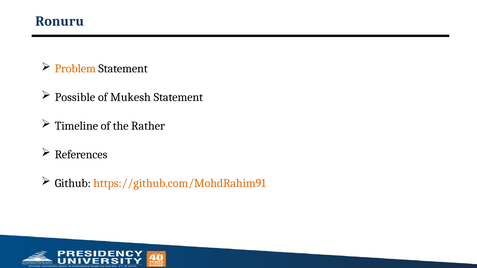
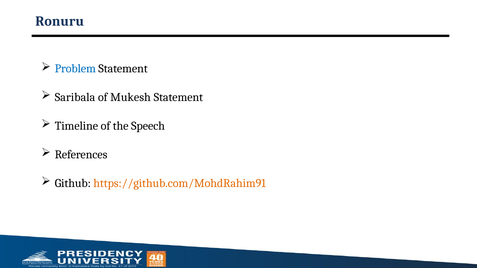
Problem colour: orange -> blue
Possible: Possible -> Saribala
Rather: Rather -> Speech
